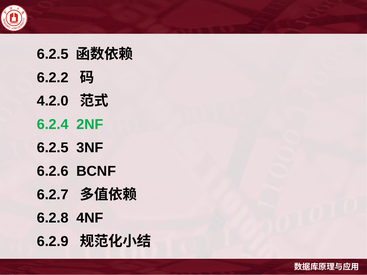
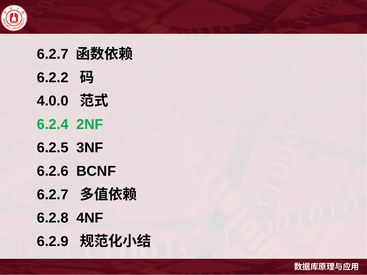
6.2.5 at (53, 54): 6.2.5 -> 6.2.7
4.2.0: 4.2.0 -> 4.0.0
